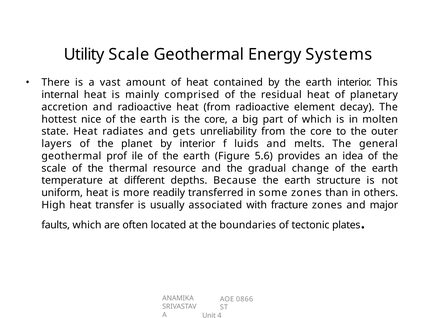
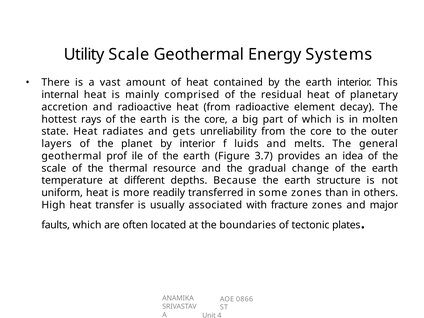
nice: nice -> rays
5.6: 5.6 -> 3.7
